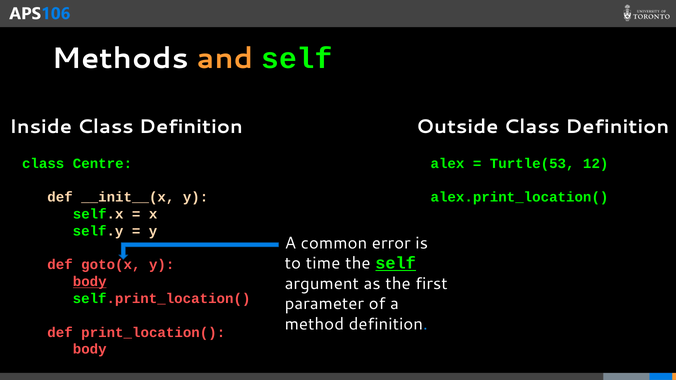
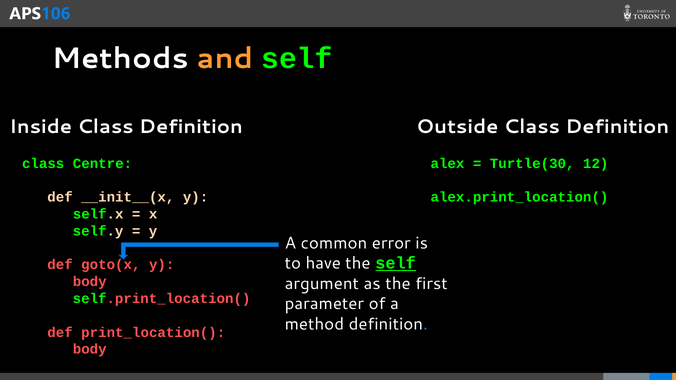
Turtle(53: Turtle(53 -> Turtle(30
time: time -> have
body at (90, 282) underline: present -> none
